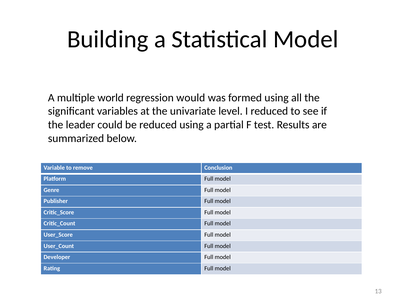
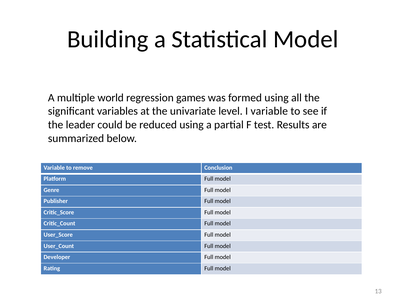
would: would -> games
I reduced: reduced -> variable
